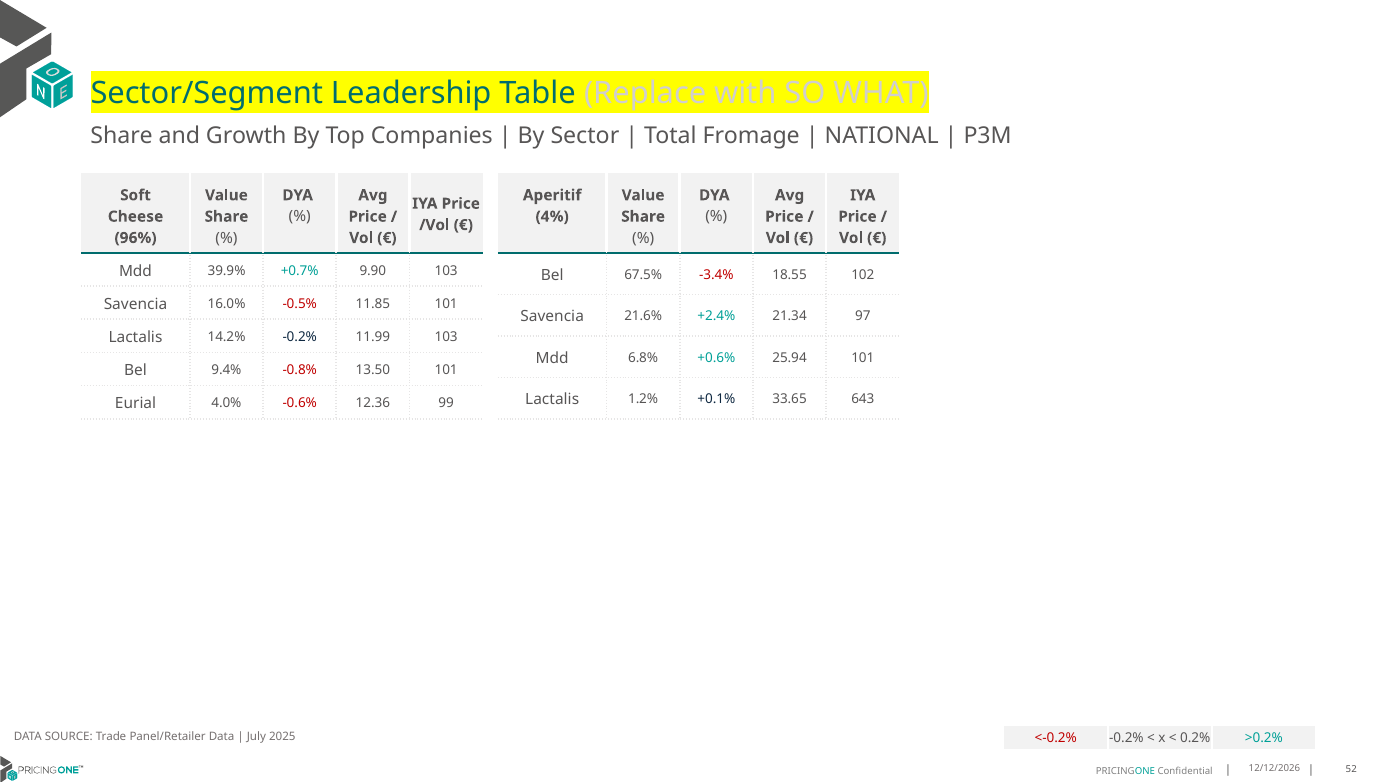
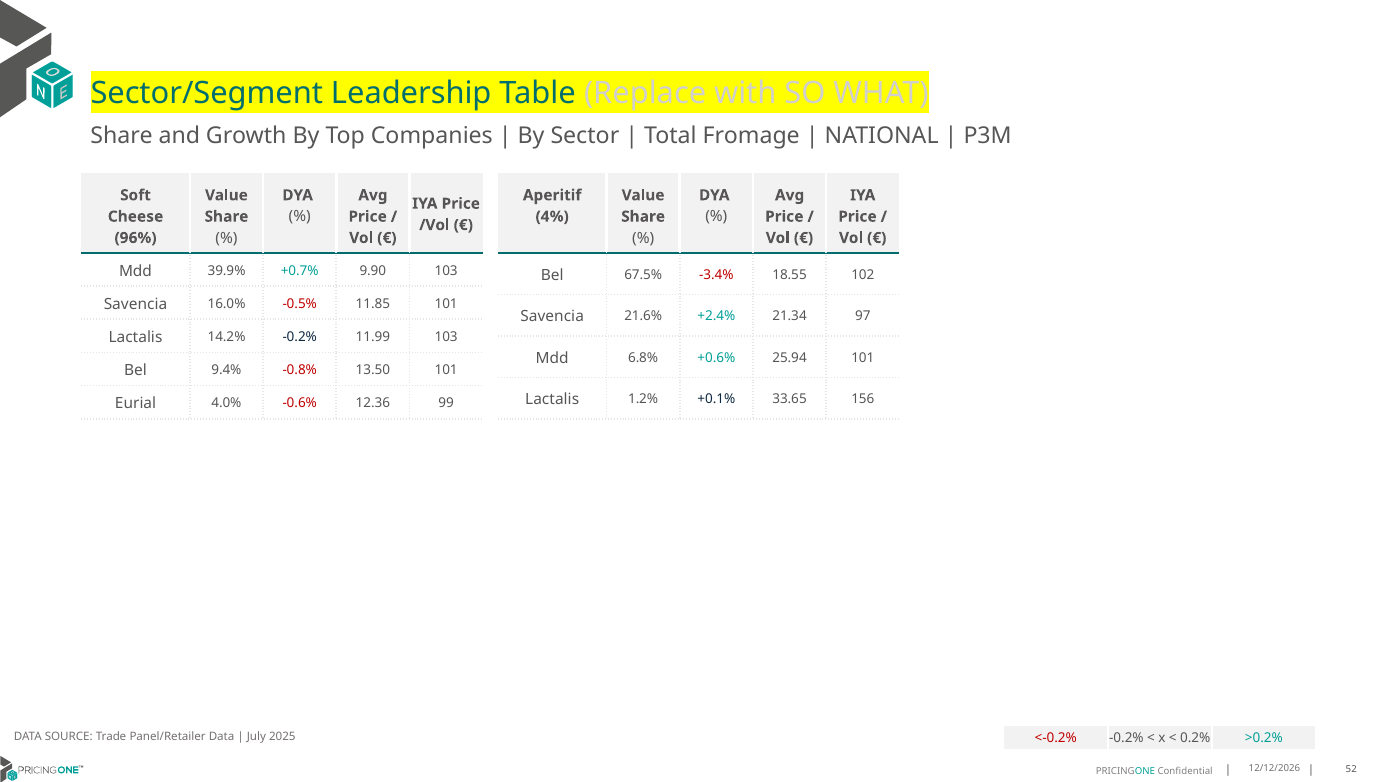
643: 643 -> 156
